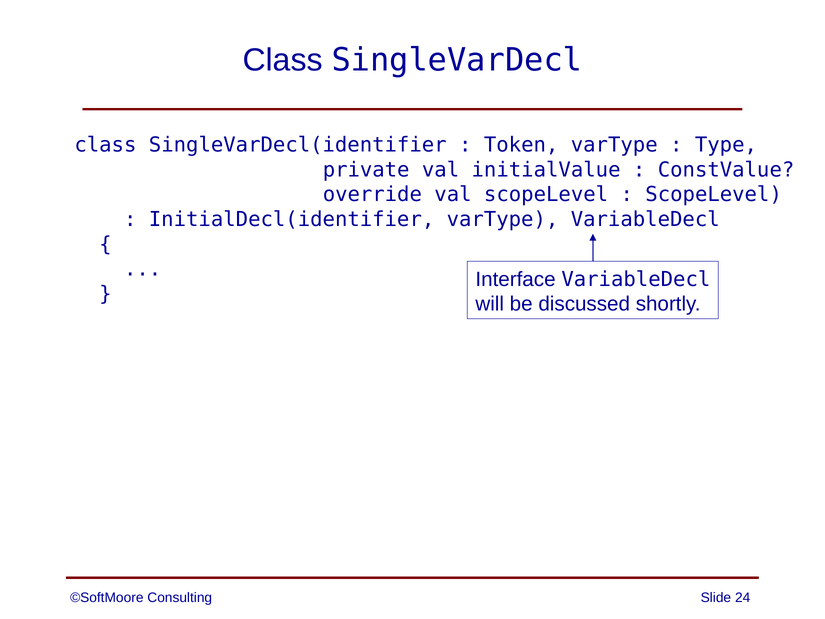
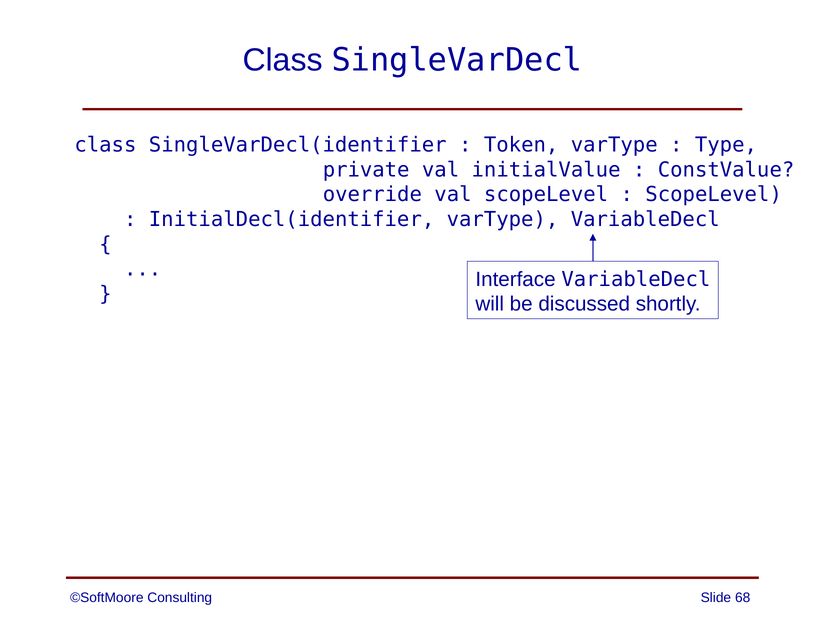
24: 24 -> 68
